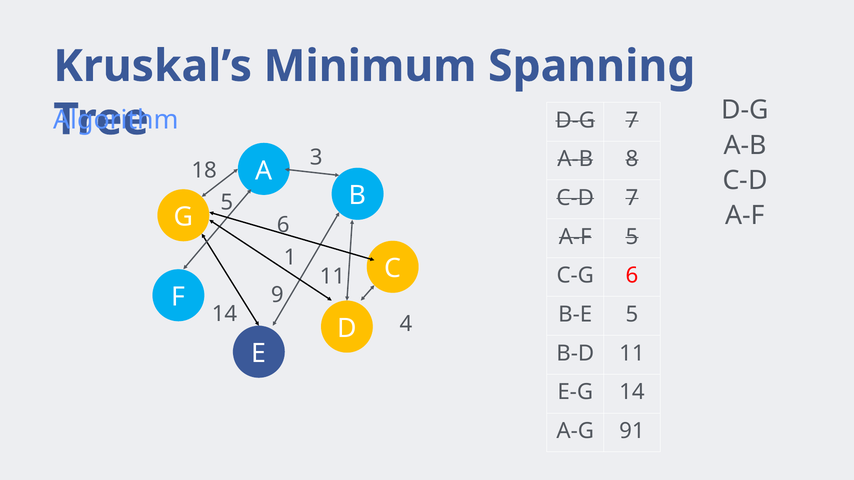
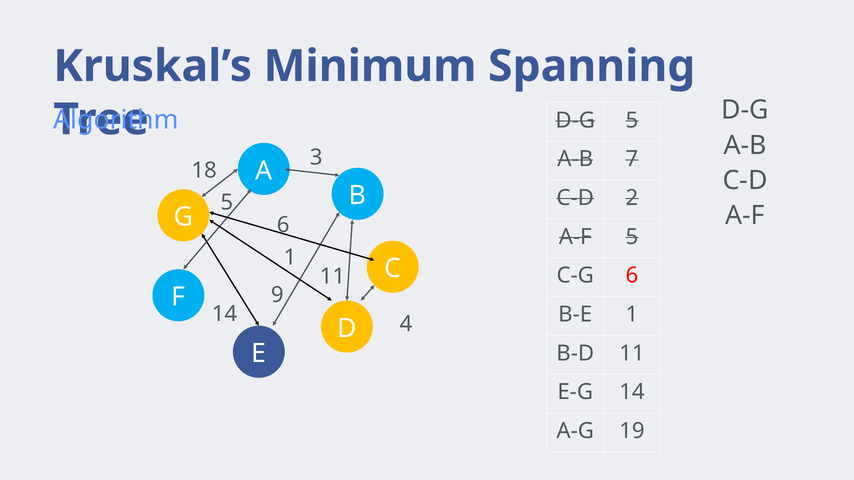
D-G 7: 7 -> 5
8: 8 -> 7
C-D 7: 7 -> 2
B-E 5: 5 -> 1
91: 91 -> 19
